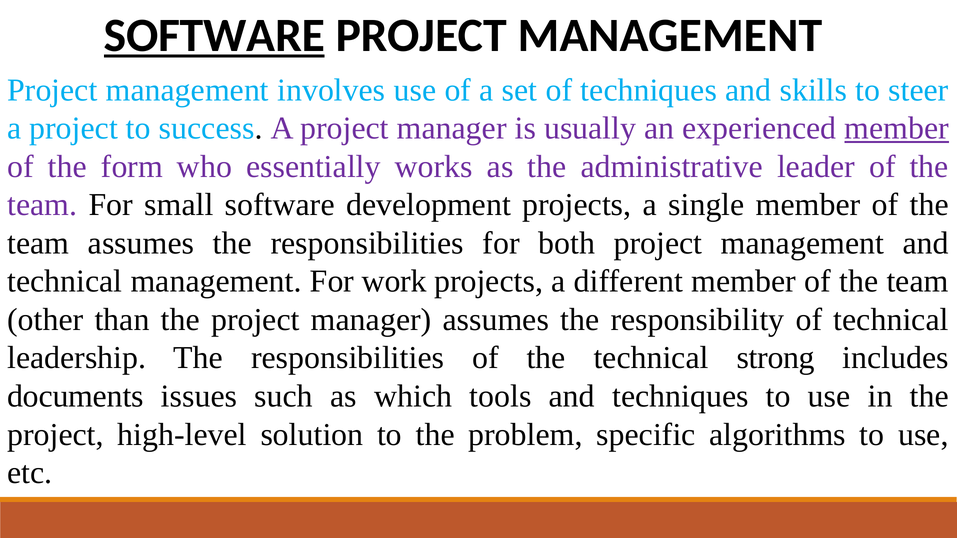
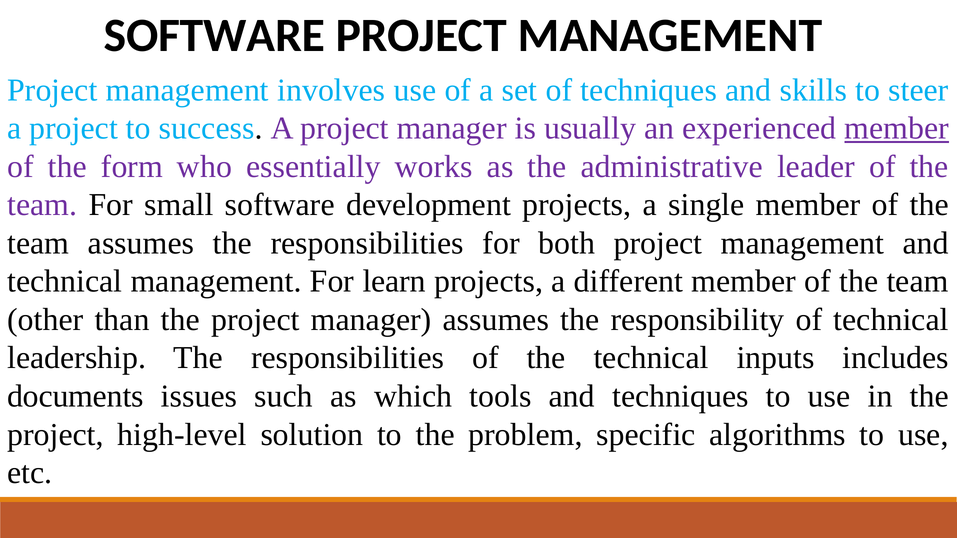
SOFTWARE at (214, 36) underline: present -> none
work: work -> learn
strong: strong -> inputs
